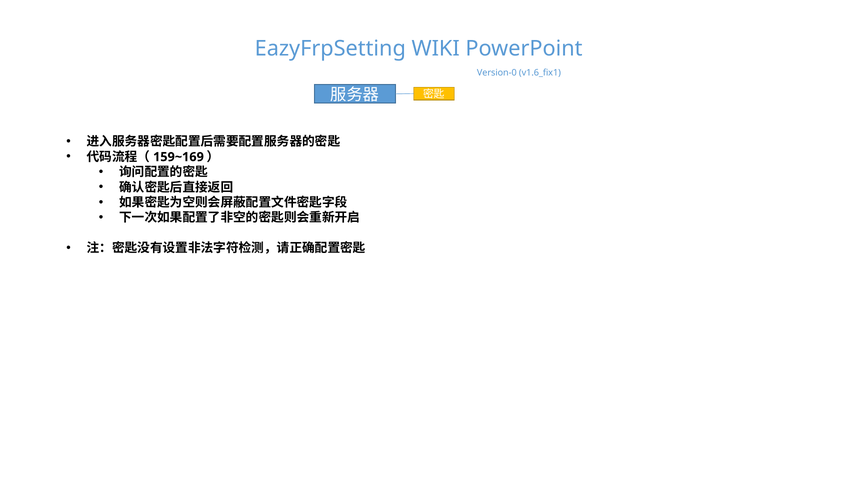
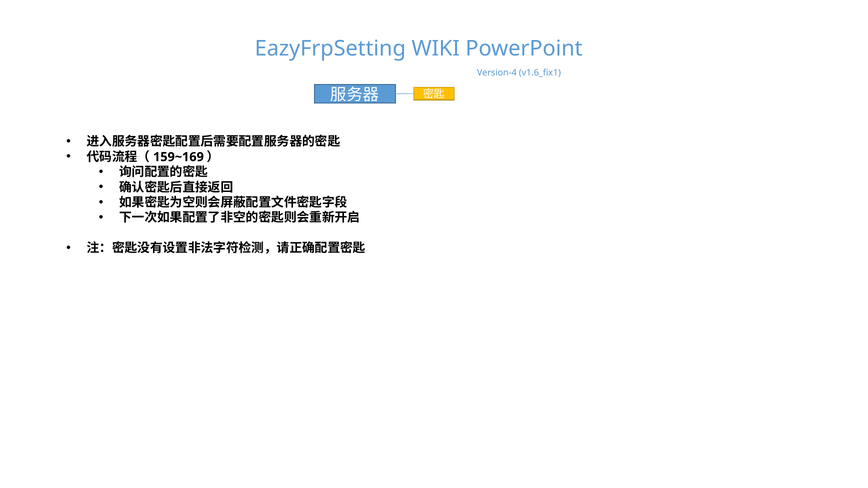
Version-0: Version-0 -> Version-4
